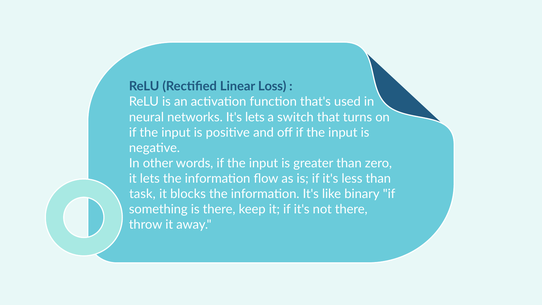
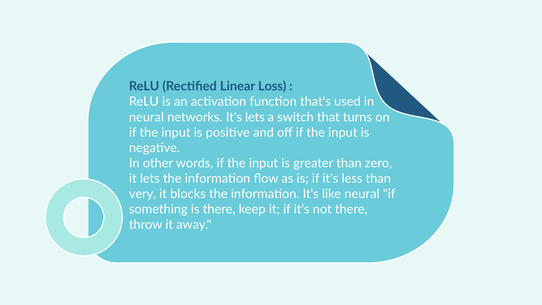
task: task -> very
like binary: binary -> neural
